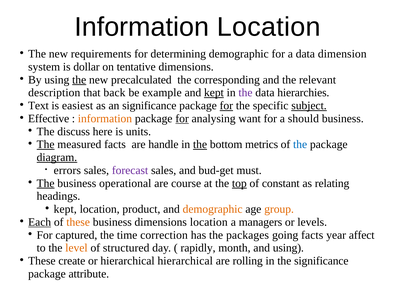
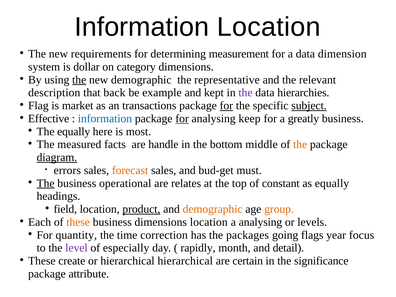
determining demographic: demographic -> measurement
tentative: tentative -> category
new precalculated: precalculated -> demographic
corresponding: corresponding -> representative
kept at (214, 93) underline: present -> none
Text: Text -> Flag
easiest: easiest -> market
an significance: significance -> transactions
information at (105, 119) colour: orange -> blue
want: want -> keep
should: should -> greatly
The discuss: discuss -> equally
units: units -> most
The at (46, 144) underline: present -> none
the at (200, 144) underline: present -> none
metrics: metrics -> middle
the at (300, 144) colour: blue -> orange
forecast colour: purple -> orange
course: course -> relates
top underline: present -> none
as relating: relating -> equally
kept at (65, 209): kept -> field
product underline: none -> present
Each underline: present -> none
a managers: managers -> analysing
captured: captured -> quantity
going facts: facts -> flags
affect: affect -> focus
level colour: orange -> purple
structured: structured -> especially
and using: using -> detail
rolling: rolling -> certain
